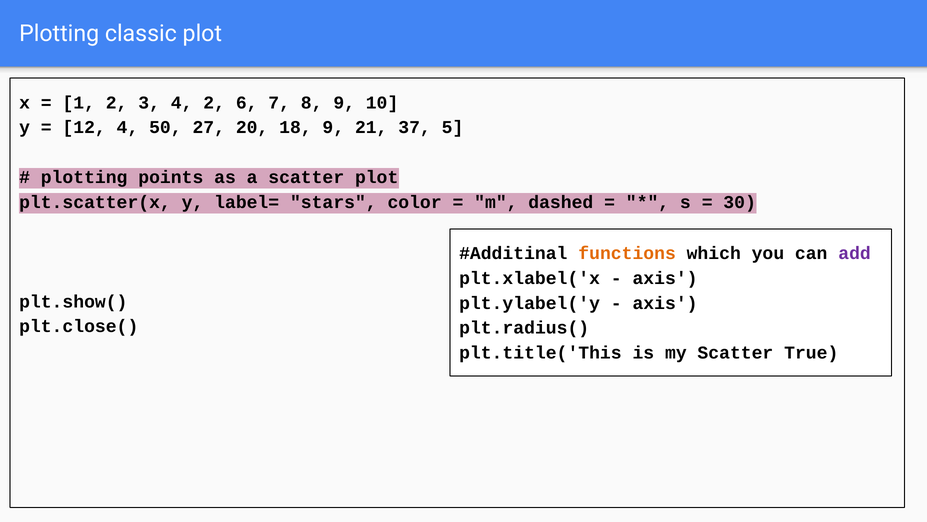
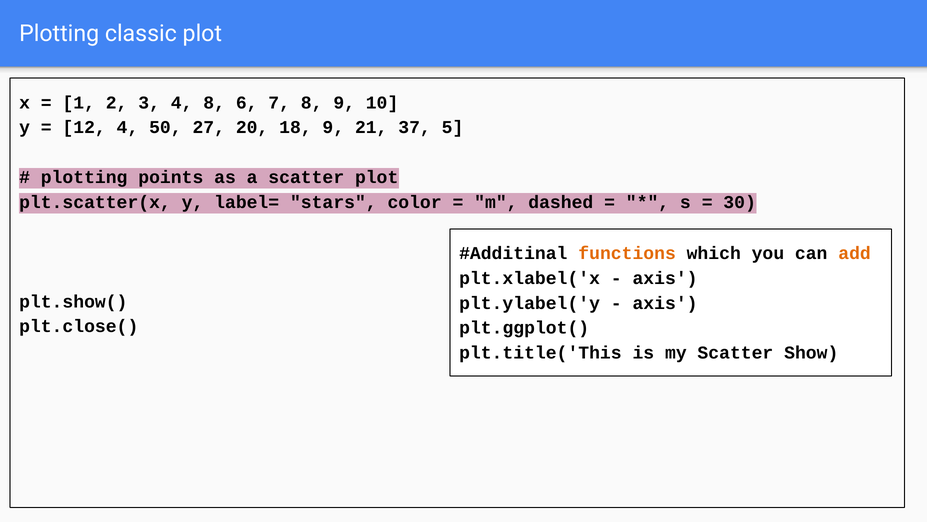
4 2: 2 -> 8
add colour: purple -> orange
plt.radius(: plt.radius( -> plt.ggplot(
True: True -> Show
